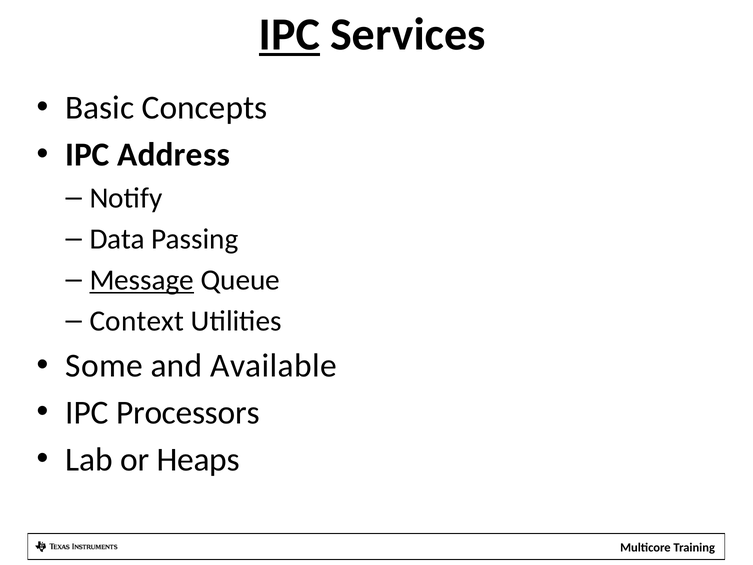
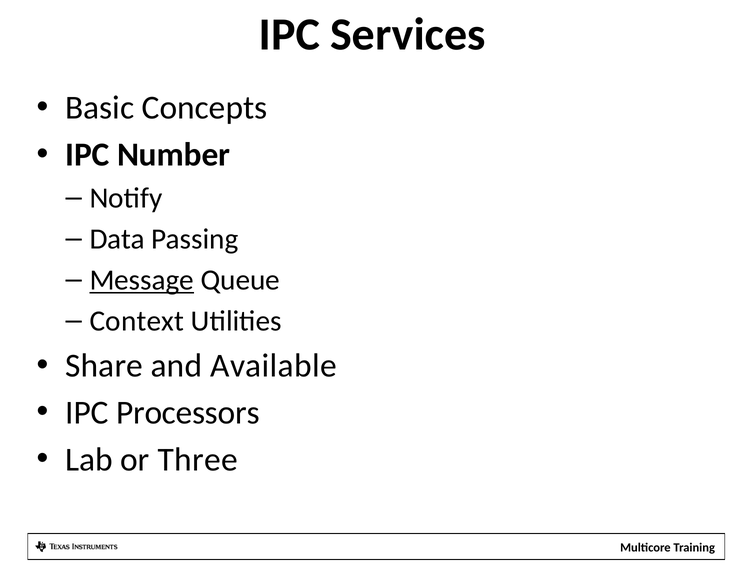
IPC at (289, 35) underline: present -> none
Address: Address -> Number
Some: Some -> Share
Heaps: Heaps -> Three
